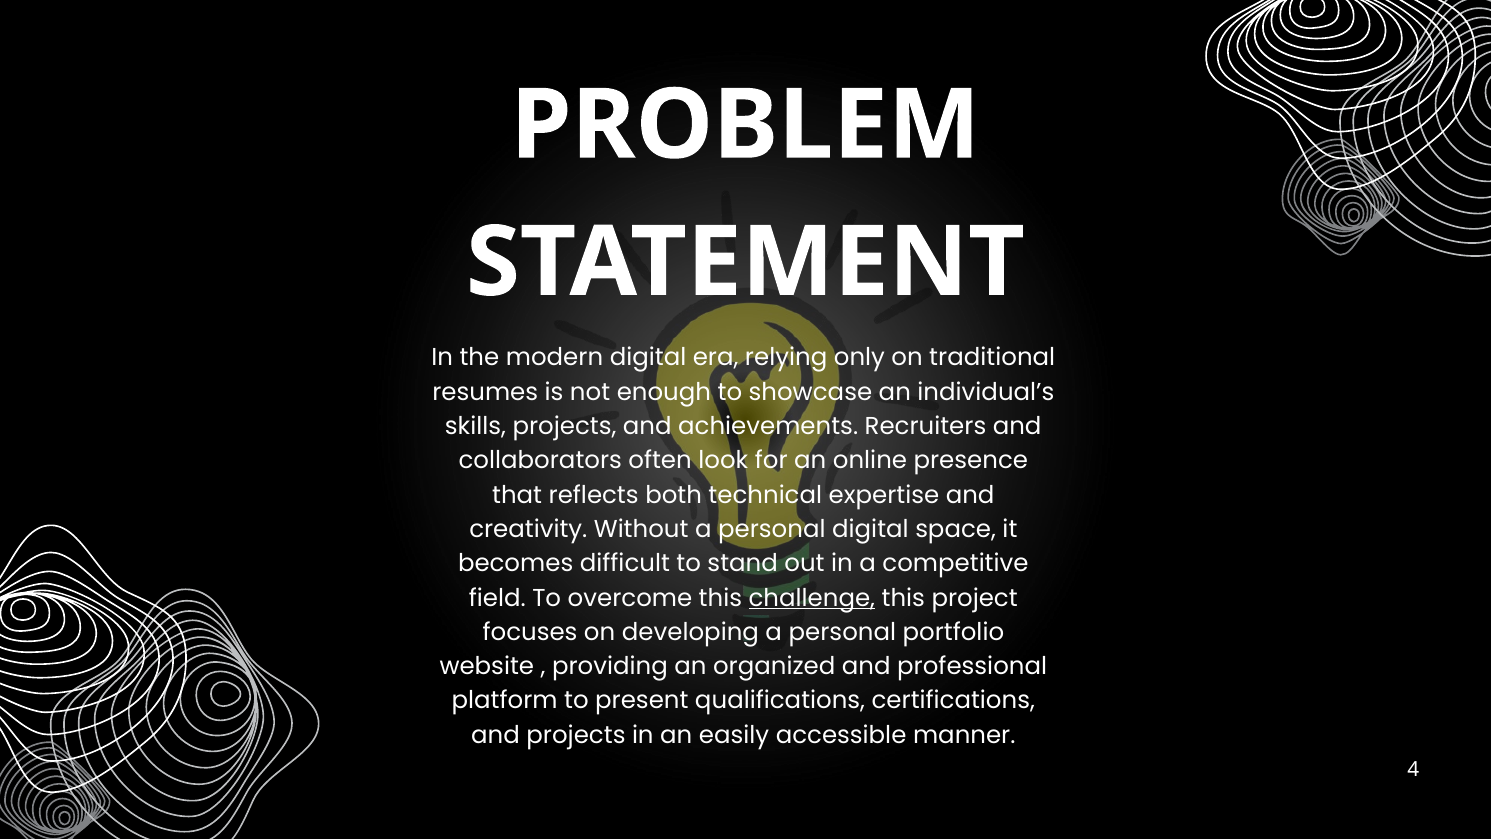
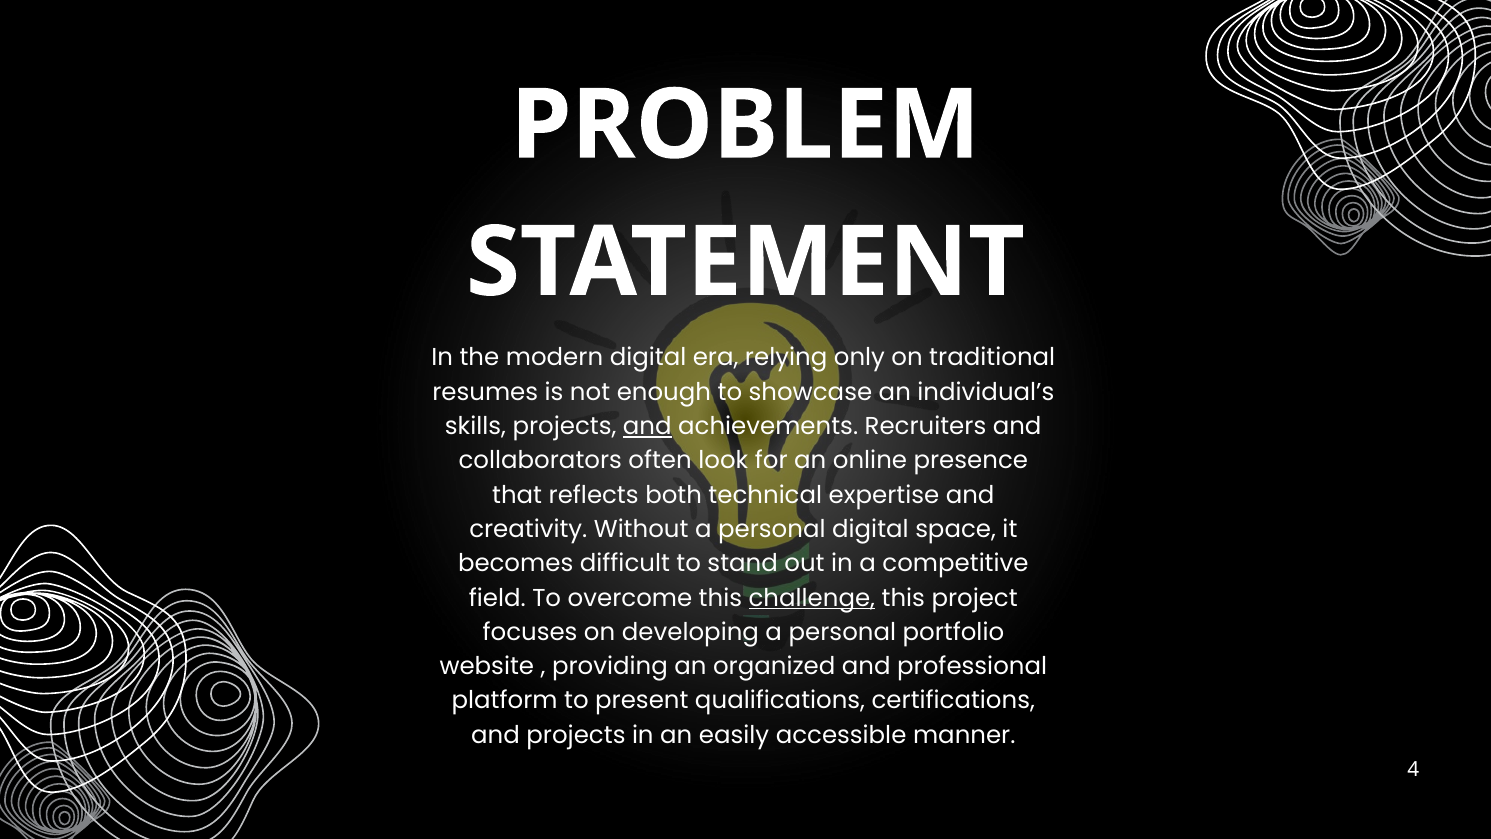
and at (647, 426) underline: none -> present
